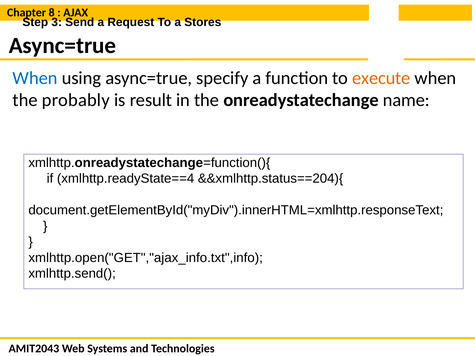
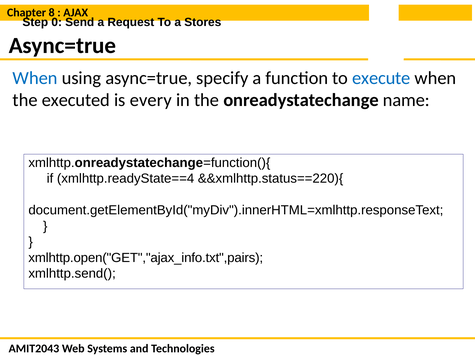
3: 3 -> 0
execute colour: orange -> blue
probably: probably -> executed
result: result -> every
&&xmlhttp.status==204){: &&xmlhttp.status==204){ -> &&xmlhttp.status==220){
xmlhttp.open("GET","ajax_info.txt",info: xmlhttp.open("GET","ajax_info.txt",info -> xmlhttp.open("GET","ajax_info.txt",pairs
